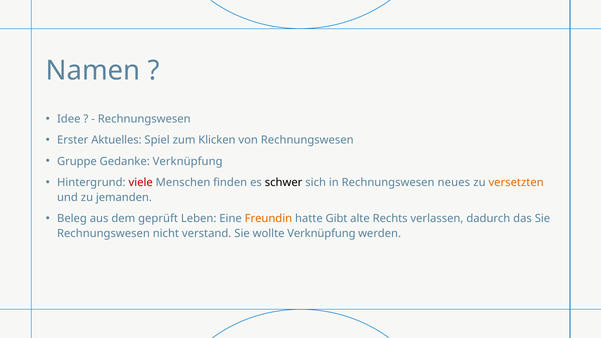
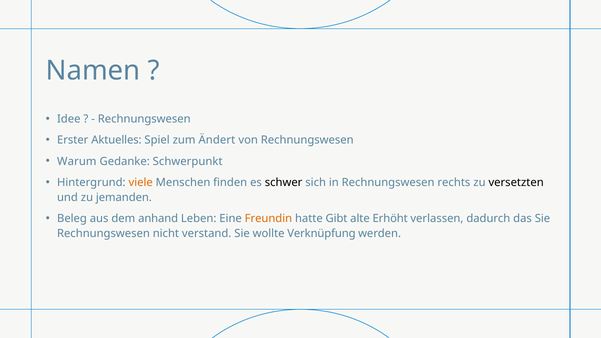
Klicken: Klicken -> Ändert
Gruppe: Gruppe -> Warum
Gedanke Verknüpfung: Verknüpfung -> Schwerpunkt
viele colour: red -> orange
neues: neues -> rechts
versetzten colour: orange -> black
geprüft: geprüft -> anhand
Rechts: Rechts -> Erhöht
